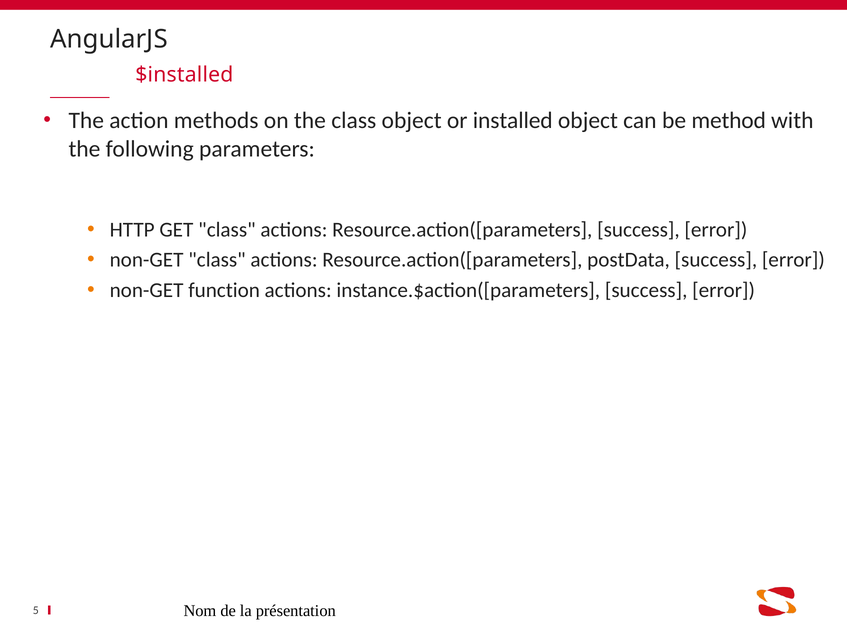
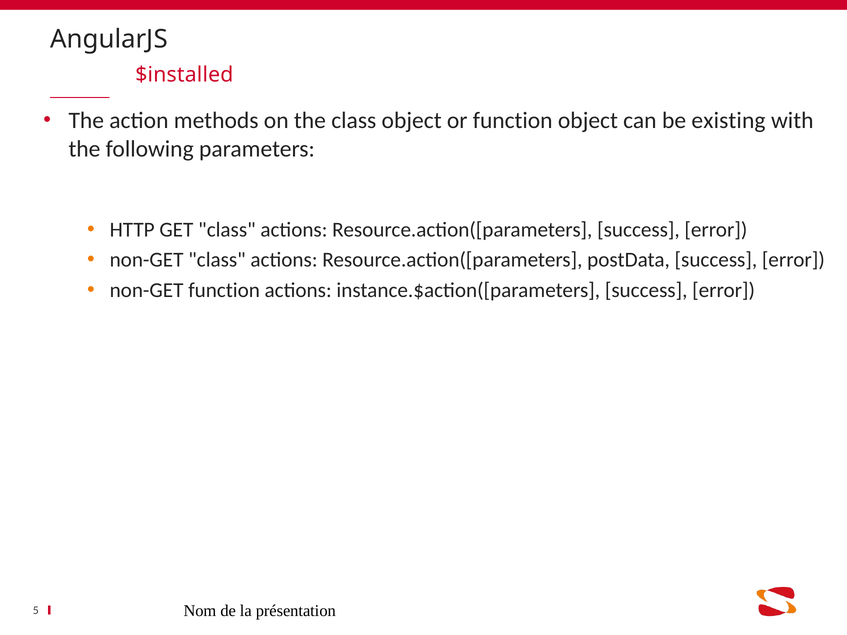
or installed: installed -> function
method: method -> existing
